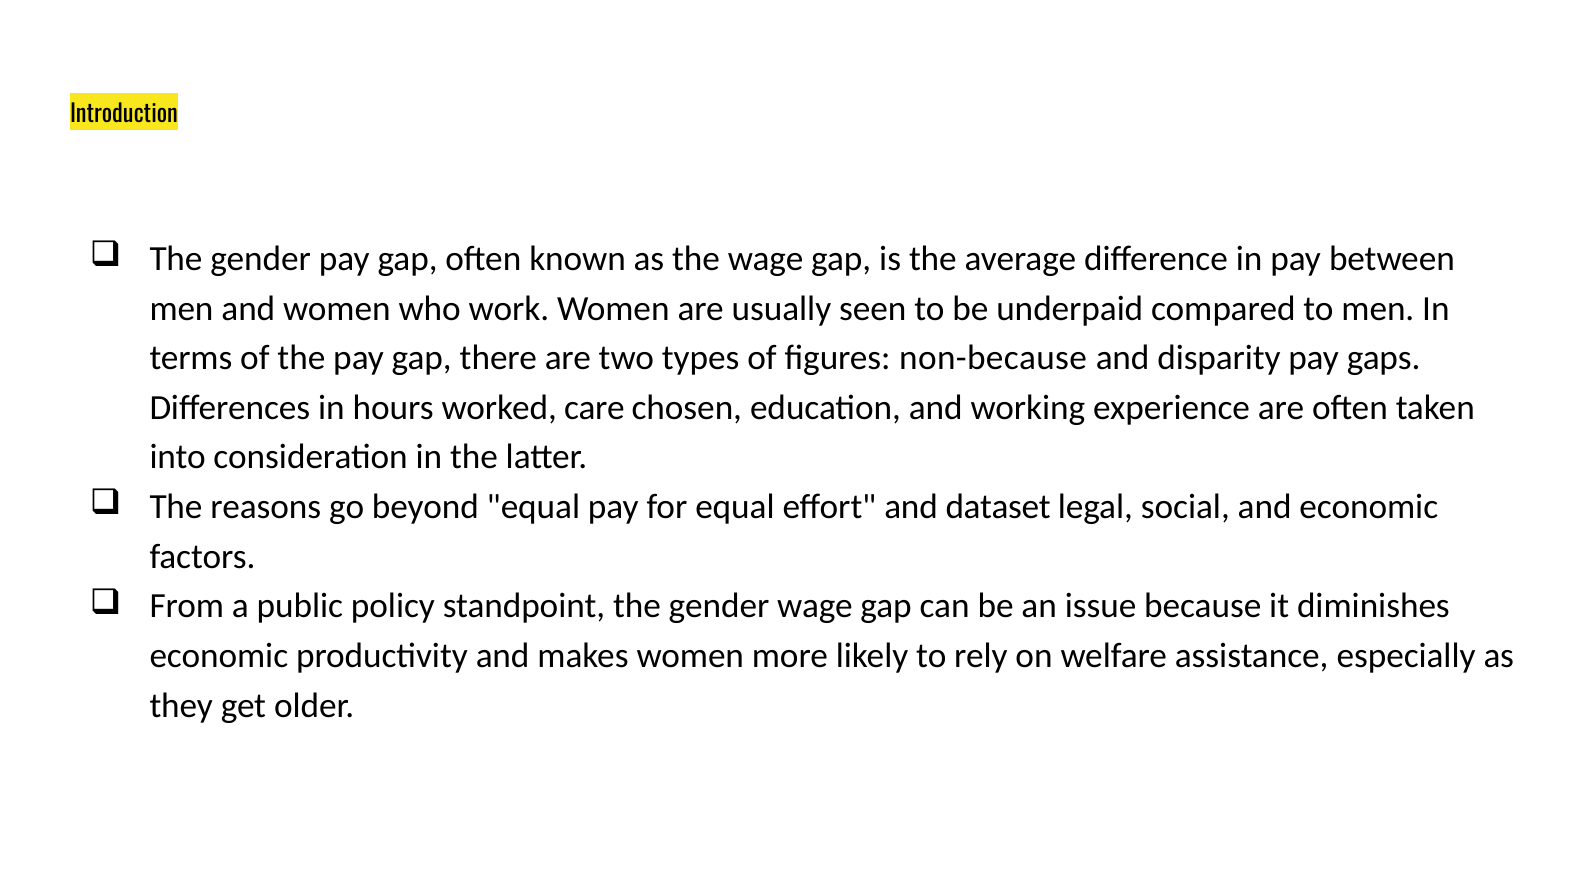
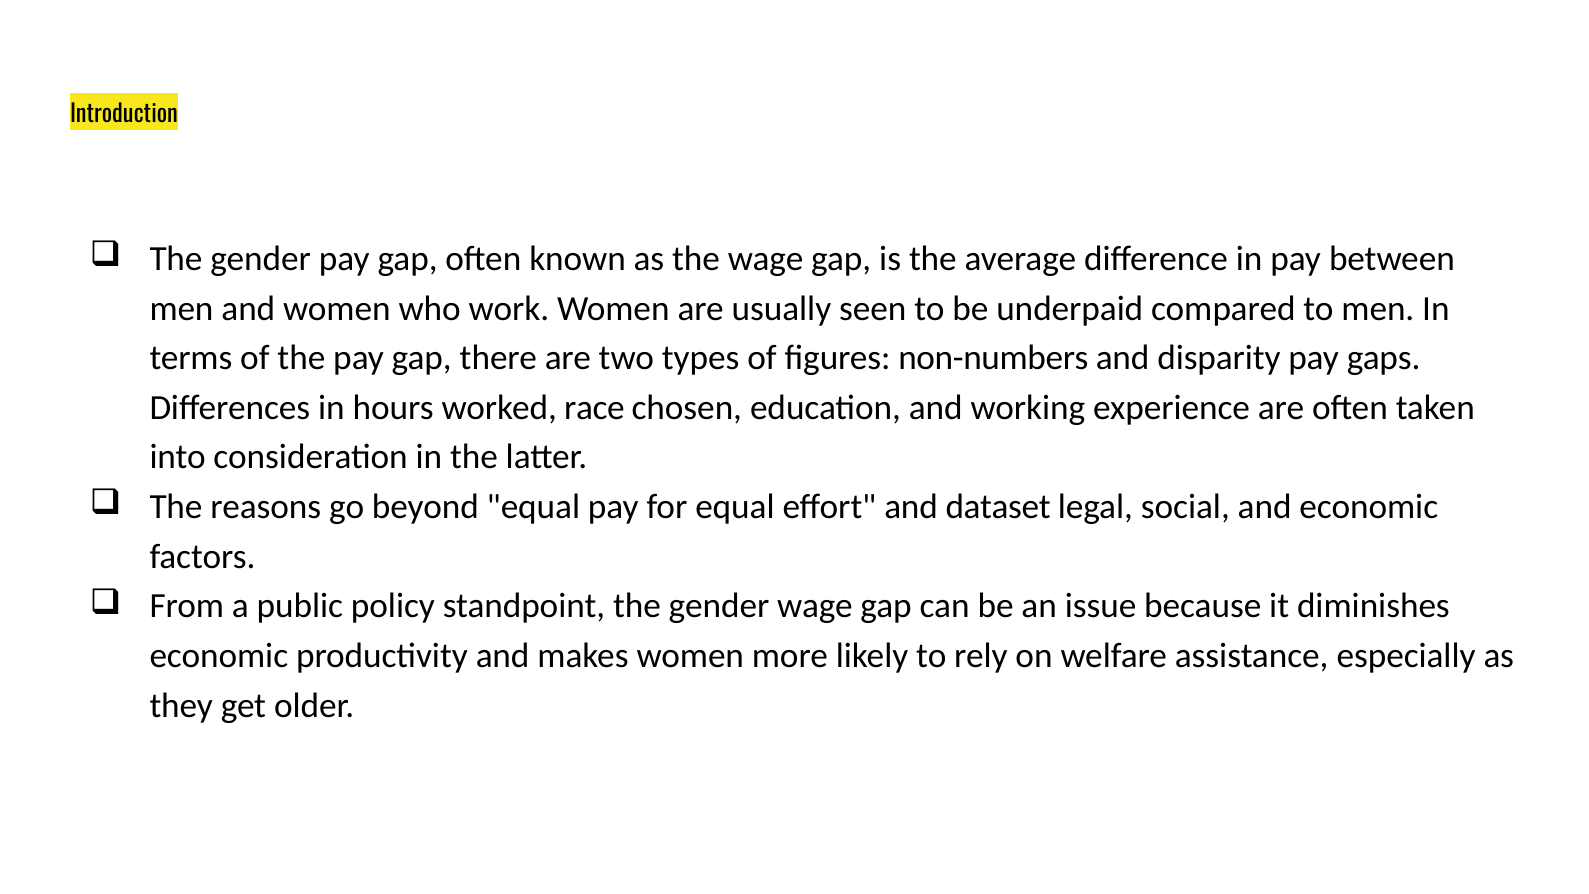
non-because: non-because -> non-numbers
care: care -> race
